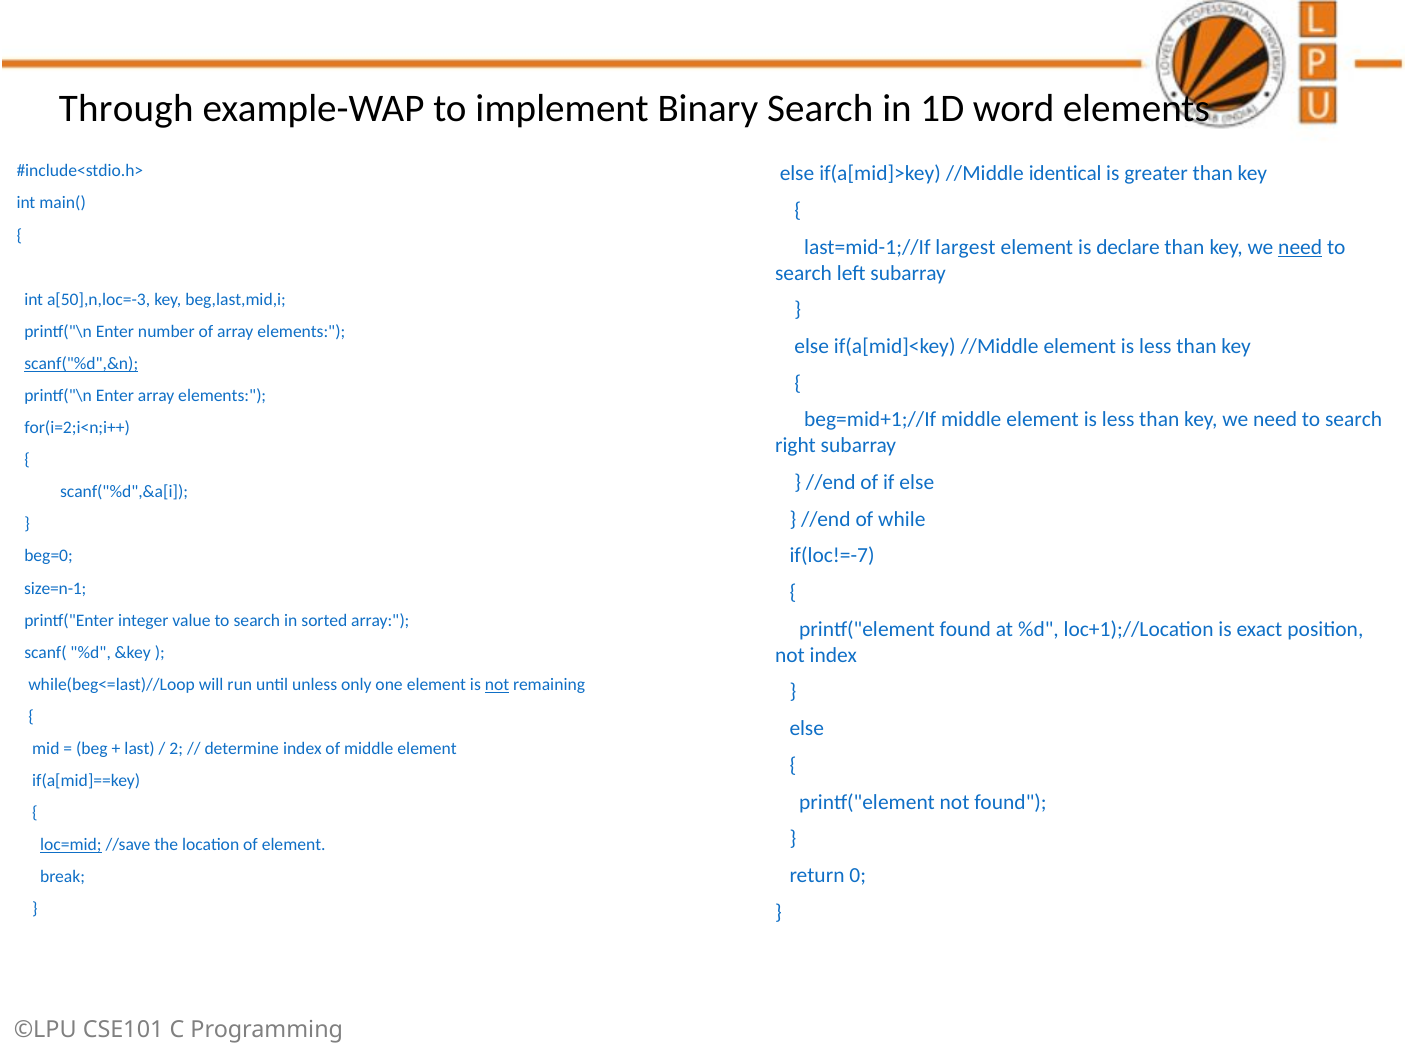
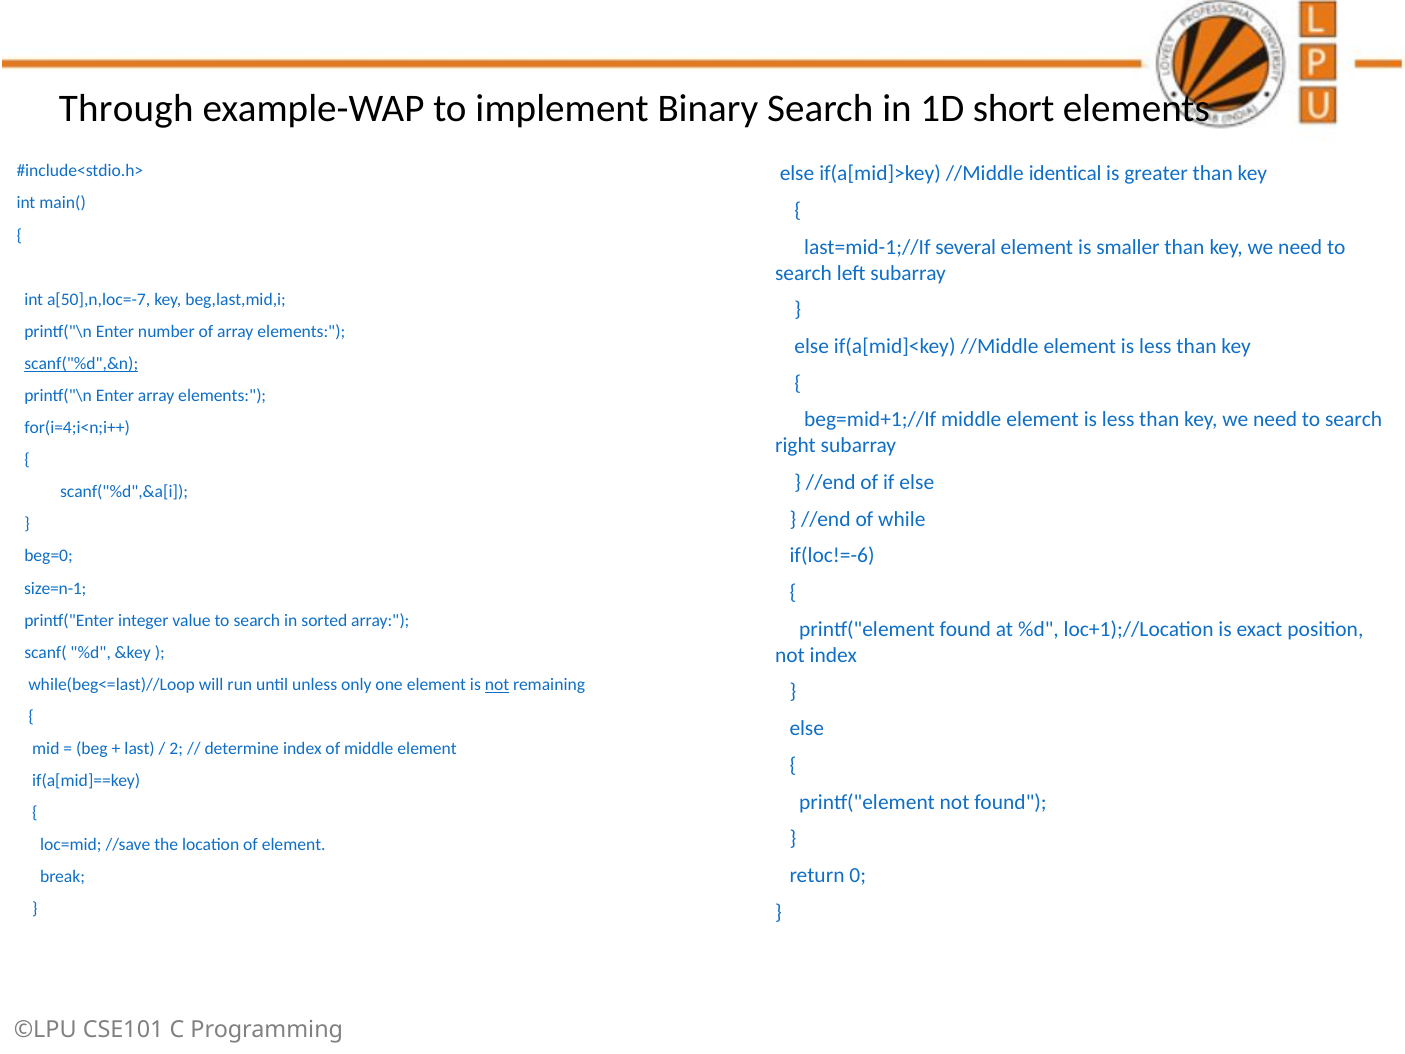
word: word -> short
largest: largest -> several
declare: declare -> smaller
need at (1300, 247) underline: present -> none
a[50],n,loc=-3: a[50],n,loc=-3 -> a[50],n,loc=-7
for(i=2;i<n;i++: for(i=2;i<n;i++ -> for(i=4;i<n;i++
if(loc!=-7: if(loc!=-7 -> if(loc!=-6
loc=mid underline: present -> none
